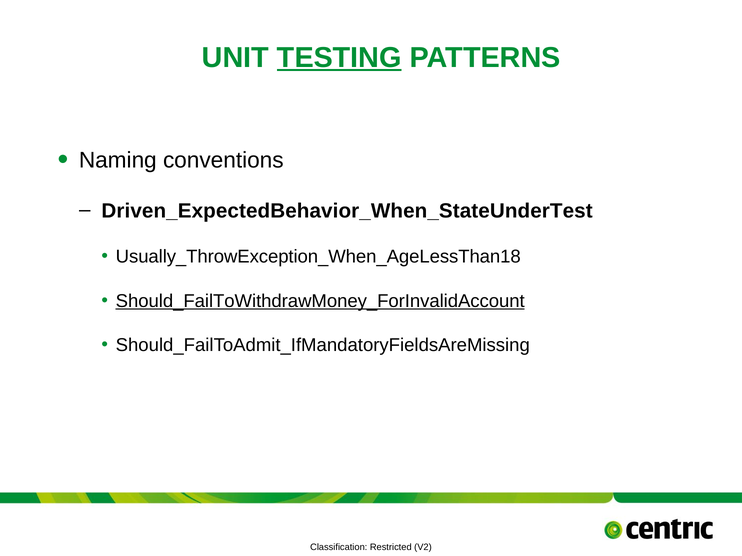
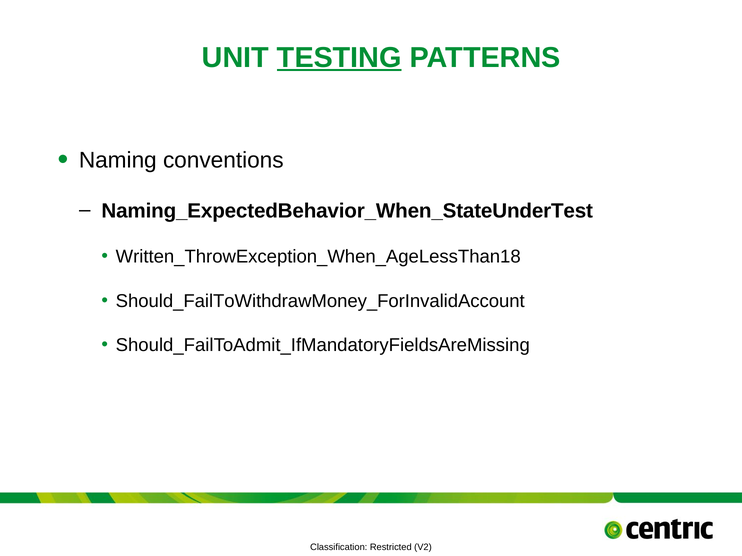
Driven_ExpectedBehavior_When_StateUnderTest: Driven_ExpectedBehavior_When_StateUnderTest -> Naming_ExpectedBehavior_When_StateUnderTest
Usually_ThrowException_When_AgeLessThan18: Usually_ThrowException_When_AgeLessThan18 -> Written_ThrowException_When_AgeLessThan18
Should_FailToWithdrawMoney_ForInvalidAccount underline: present -> none
